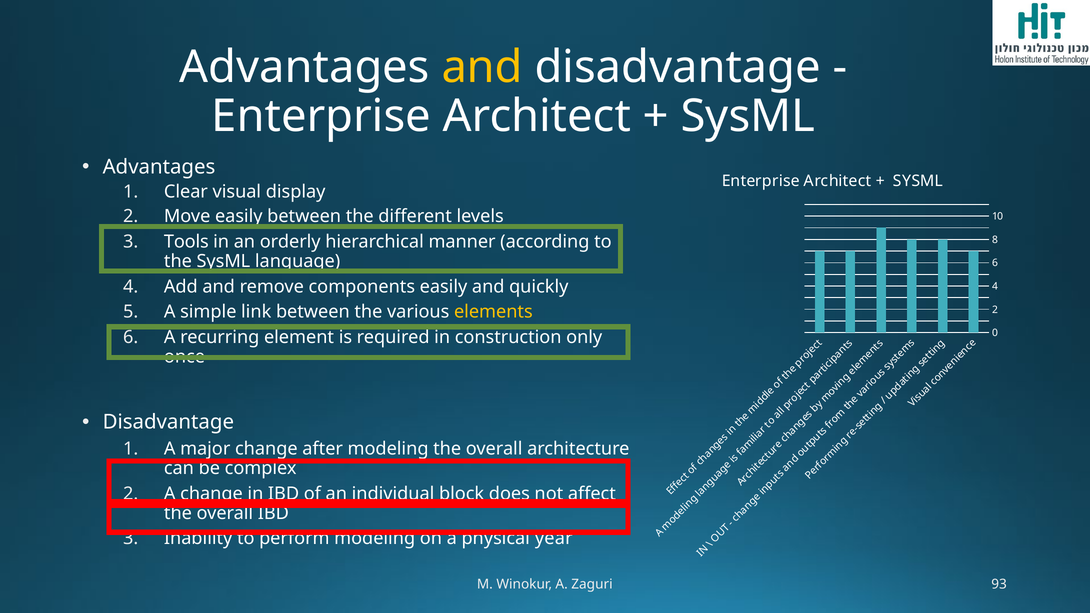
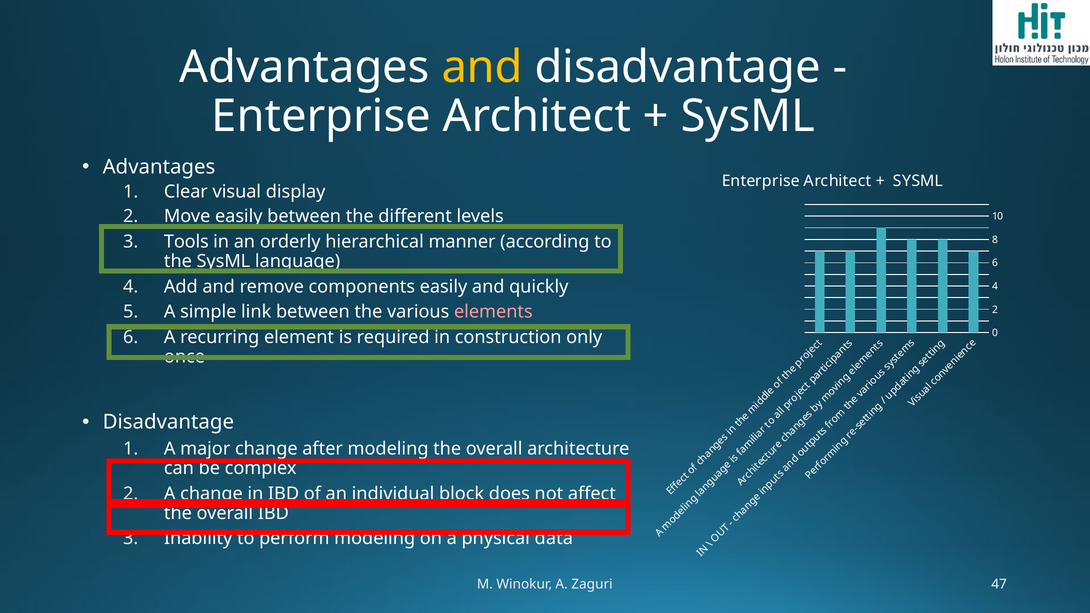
elements colour: yellow -> pink
year: year -> data
93: 93 -> 47
